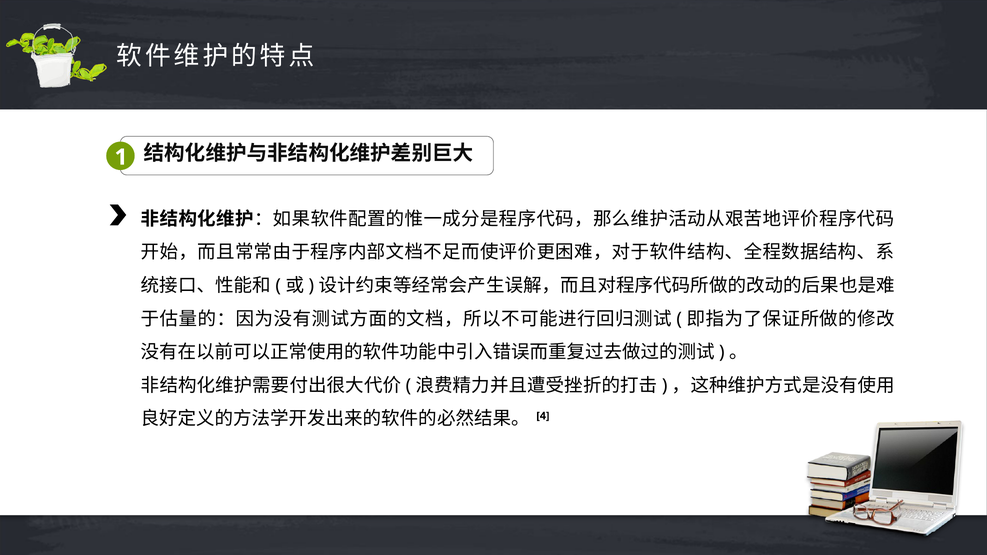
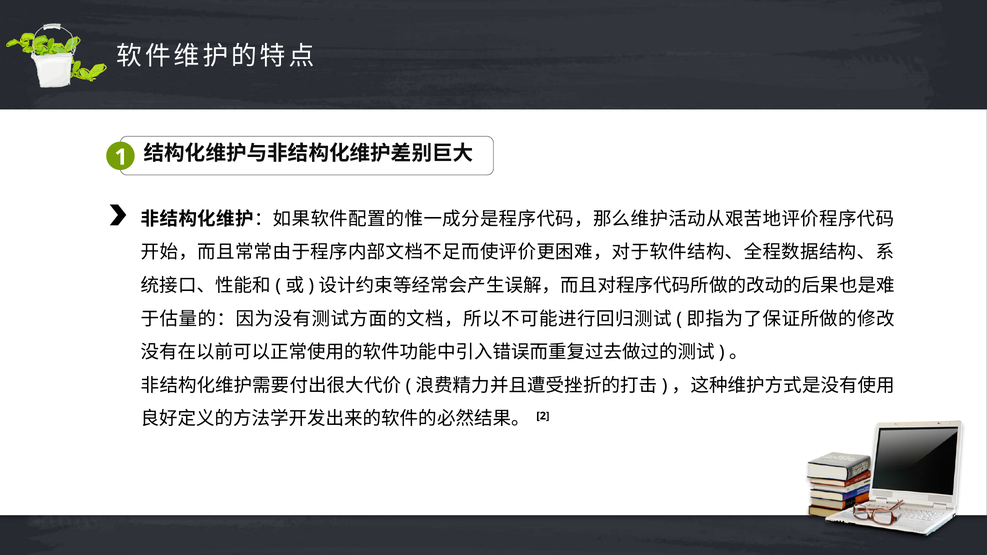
4: 4 -> 2
